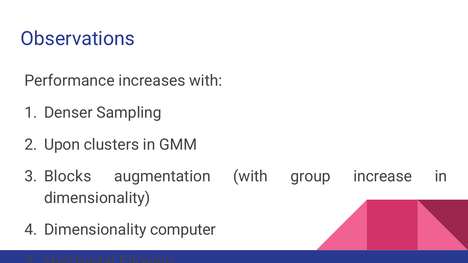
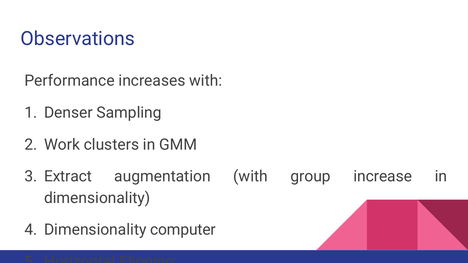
Upon: Upon -> Work
Blocks: Blocks -> Extract
